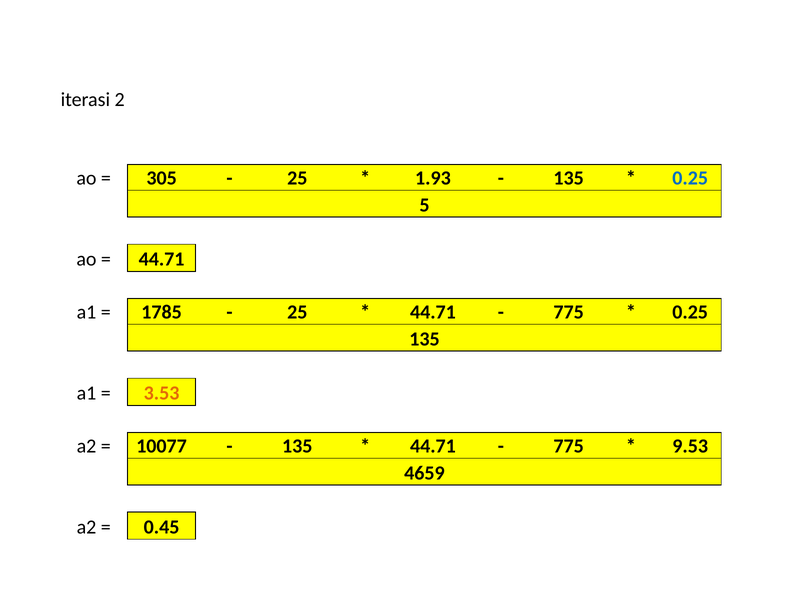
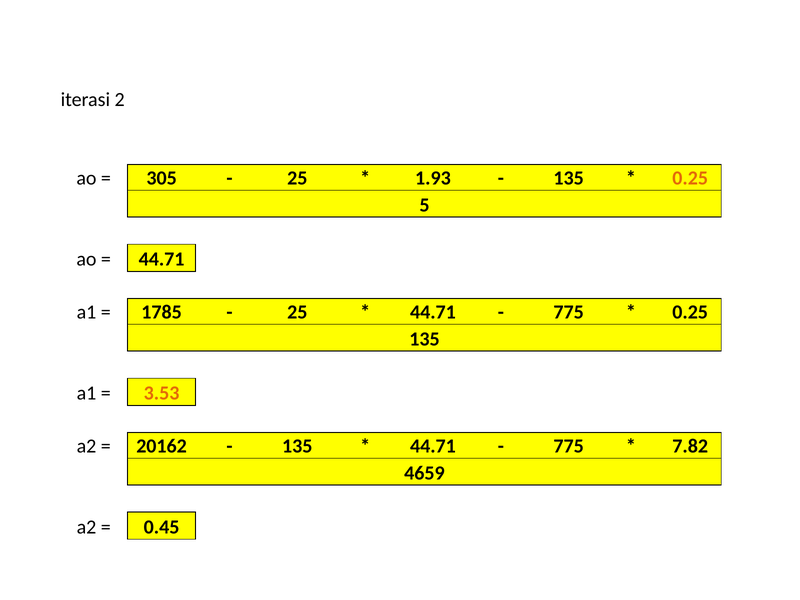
0.25 at (690, 178) colour: blue -> orange
10077: 10077 -> 20162
9.53: 9.53 -> 7.82
